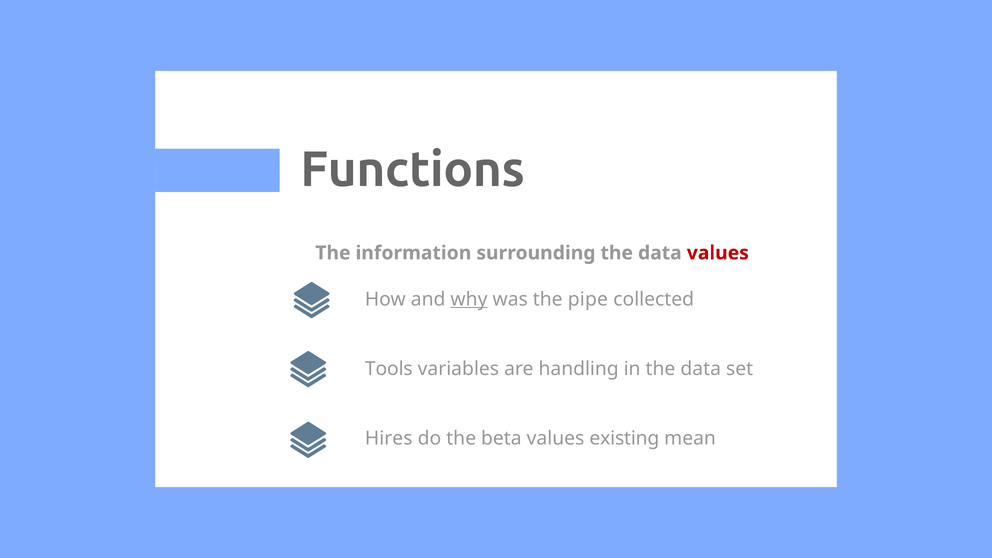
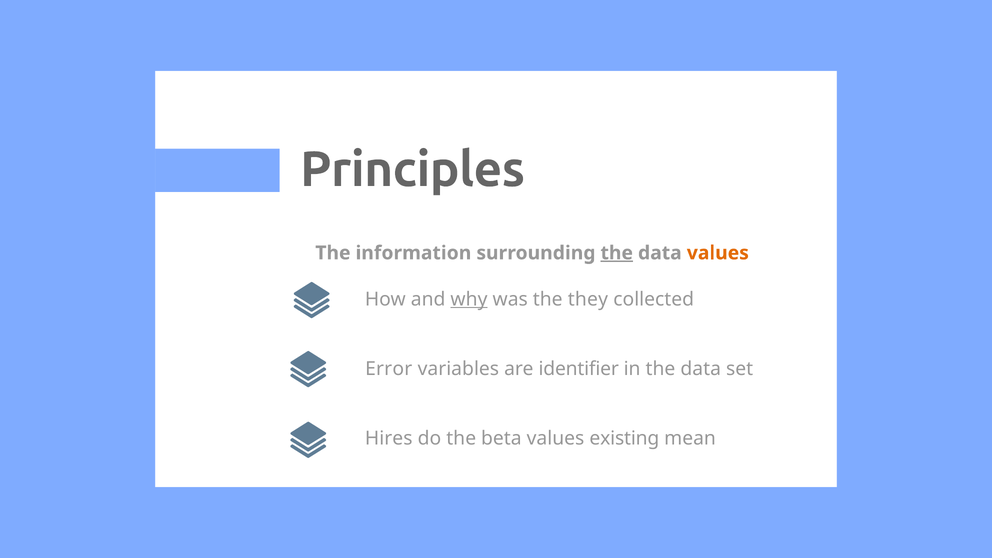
Functions: Functions -> Principles
the at (617, 253) underline: none -> present
values at (718, 253) colour: red -> orange
pipe: pipe -> they
Tools: Tools -> Error
handling: handling -> identifier
